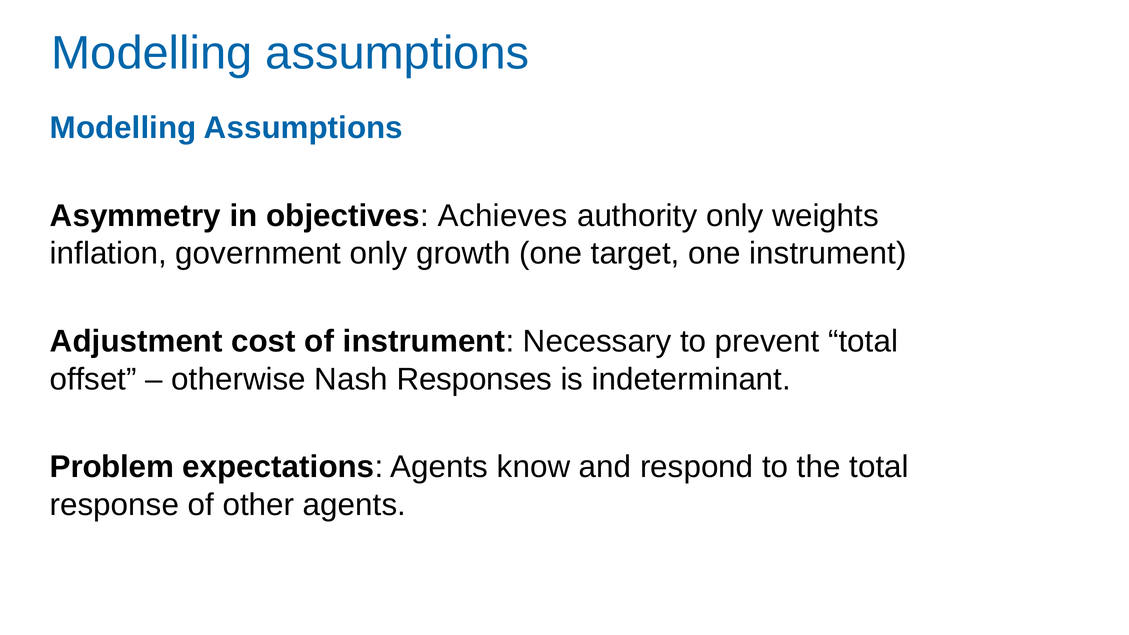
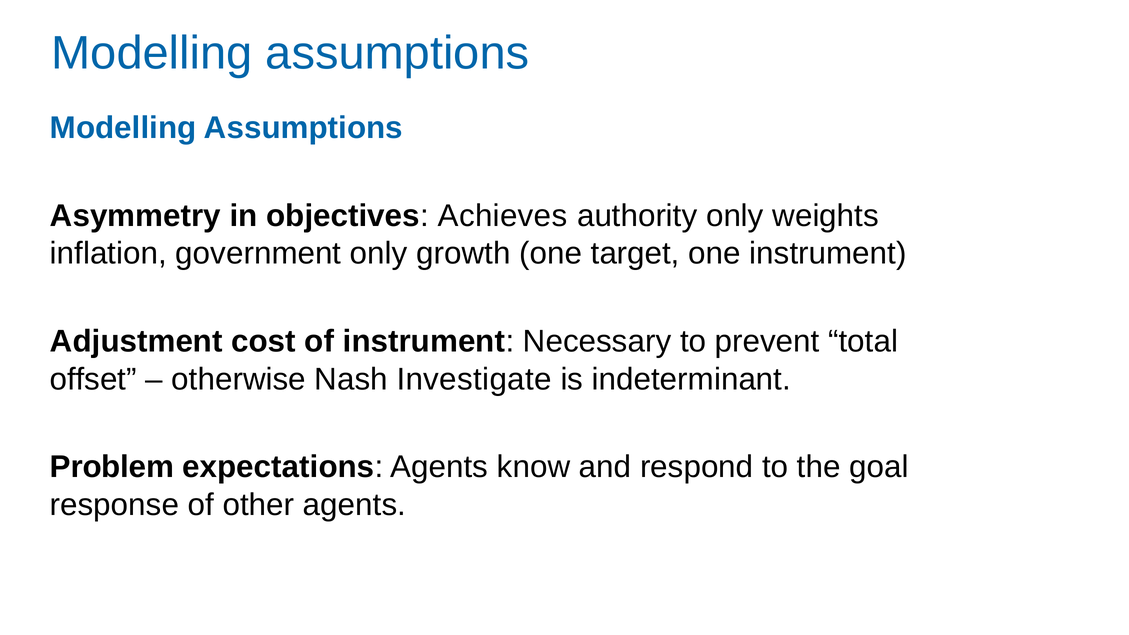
Responses: Responses -> Investigate
the total: total -> goal
